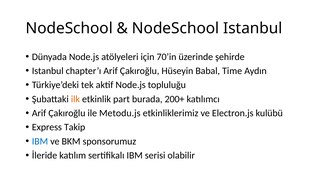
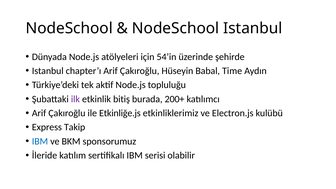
70’in: 70’in -> 54’in
ilk colour: orange -> purple
part: part -> bitiş
Metodu.js: Metodu.js -> Etkinliğe.js
